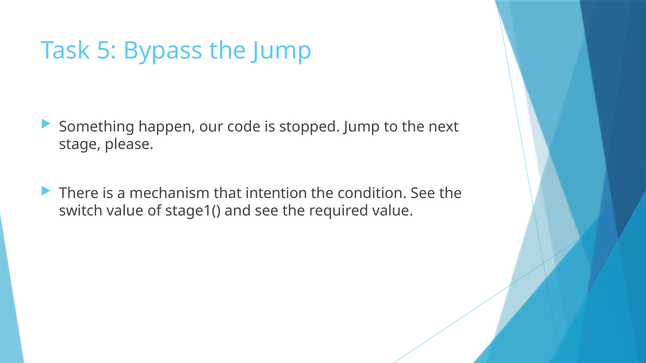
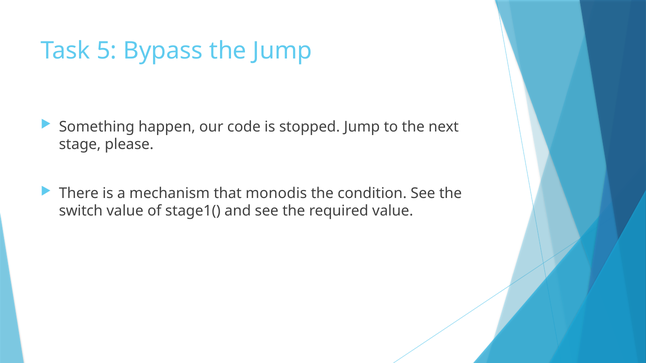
intention: intention -> monodis
